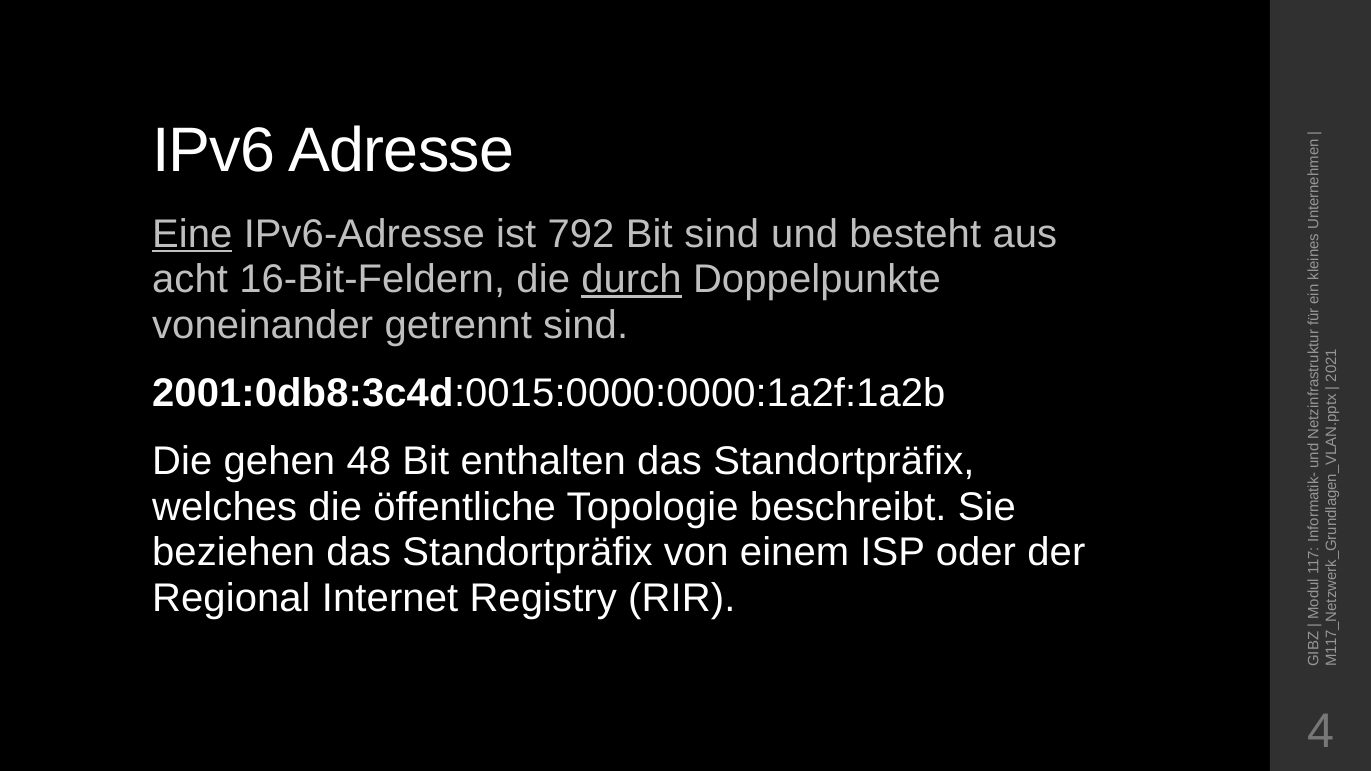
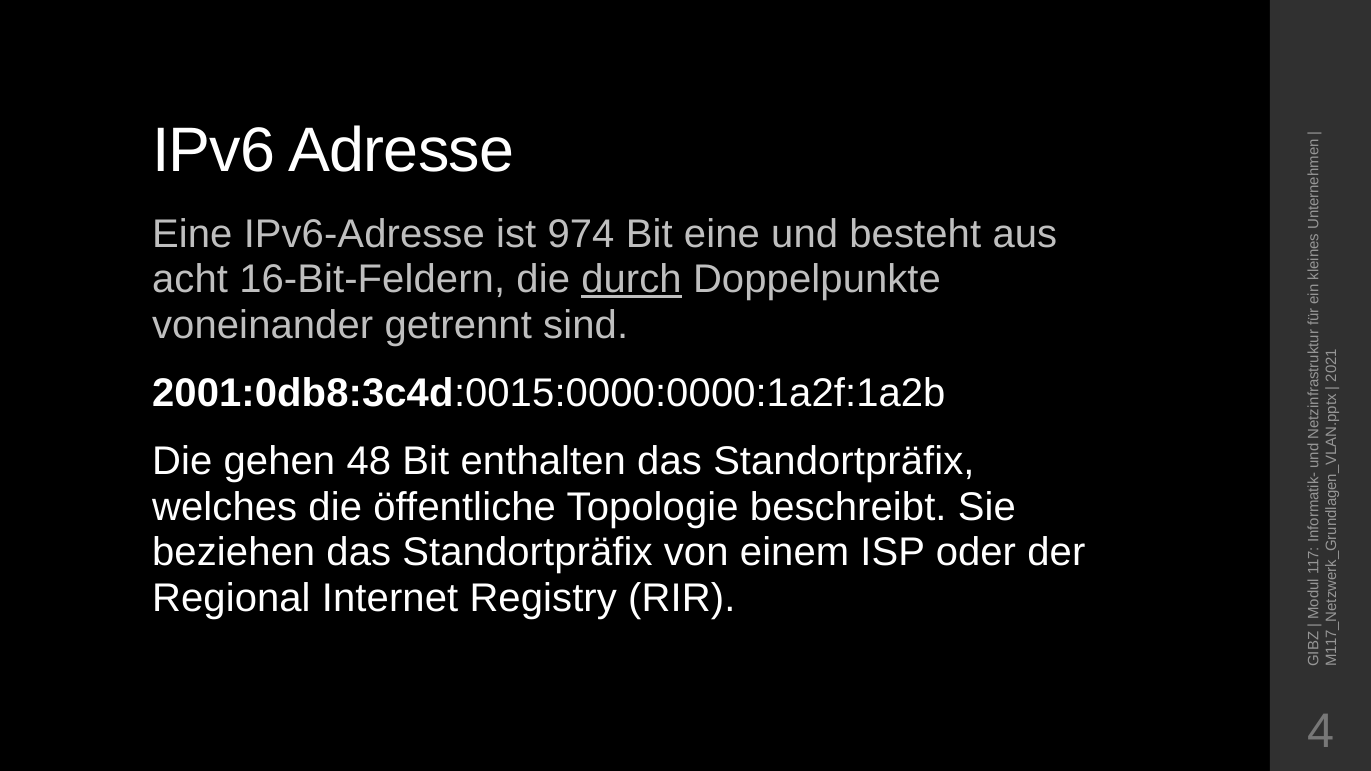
Eine at (192, 234) underline: present -> none
792: 792 -> 974
Bit sind: sind -> eine
